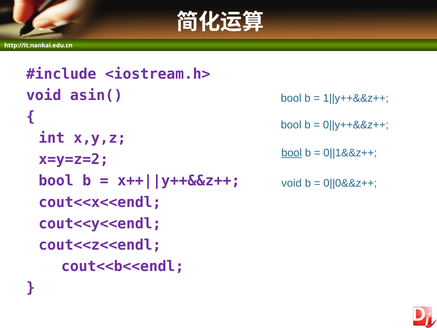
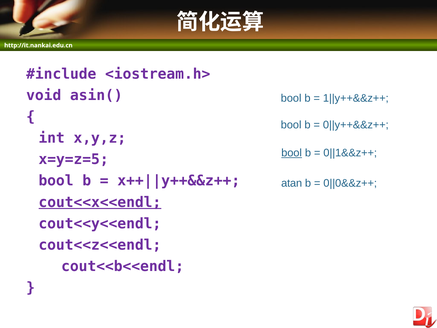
x=y=z=2: x=y=z=2 -> x=y=z=5
void at (292, 183): void -> atan
cout<<x<<endl underline: none -> present
